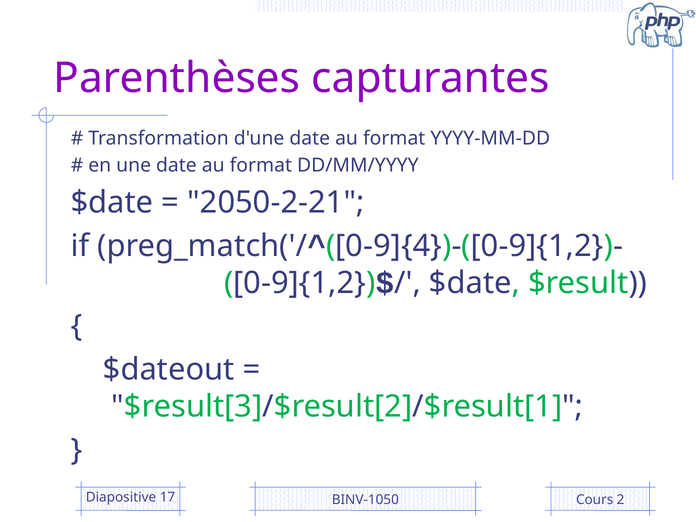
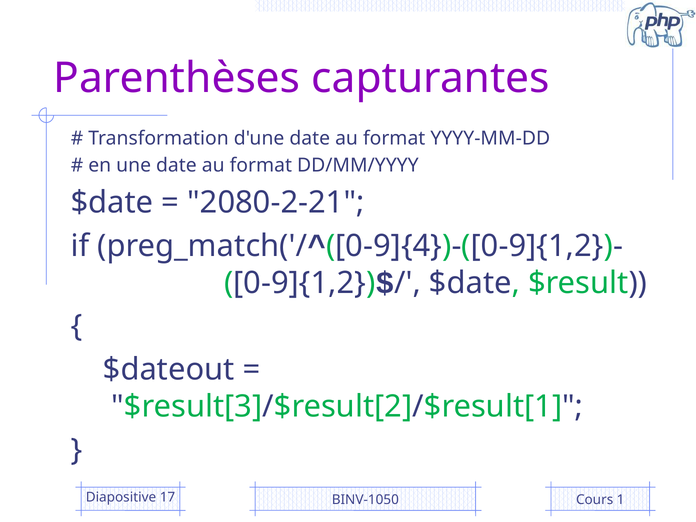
2050-2-21: 2050-2-21 -> 2080-2-21
2: 2 -> 1
